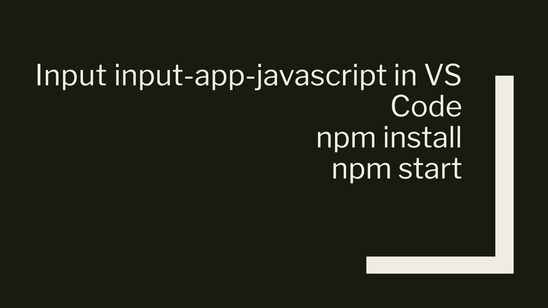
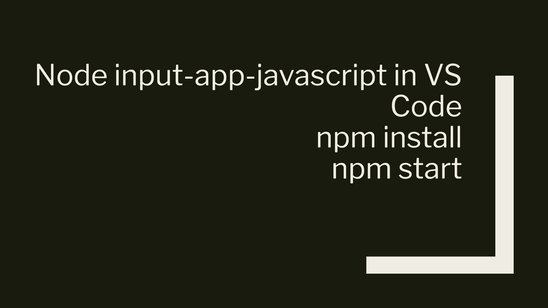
Input: Input -> Node
